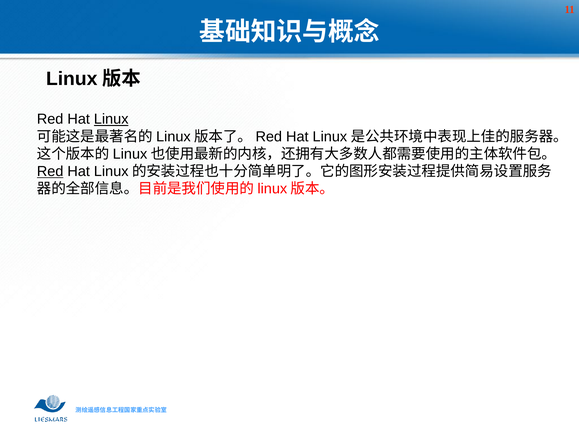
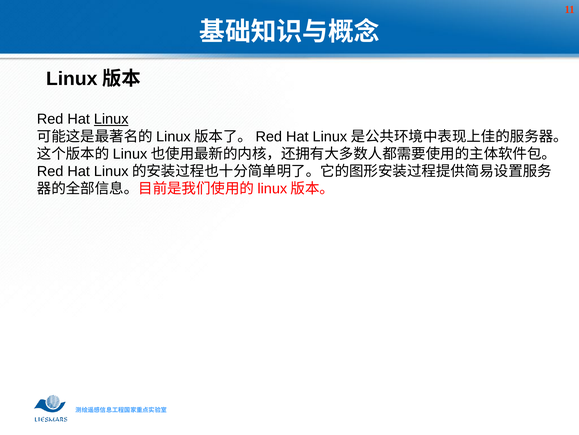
Red at (50, 171) underline: present -> none
